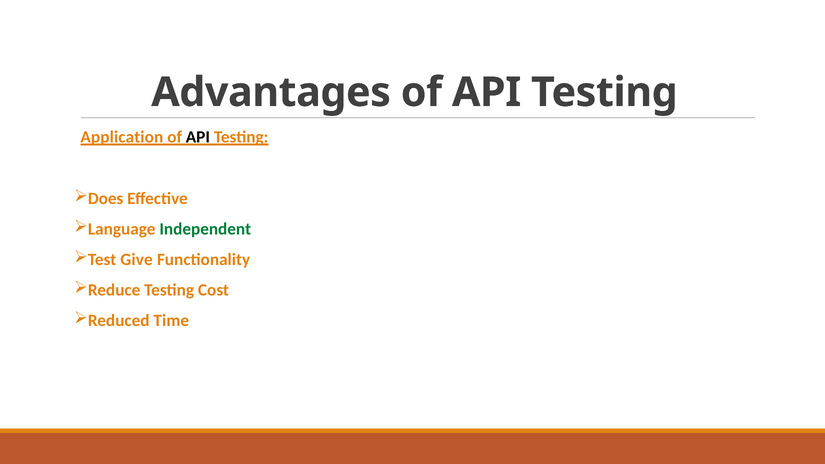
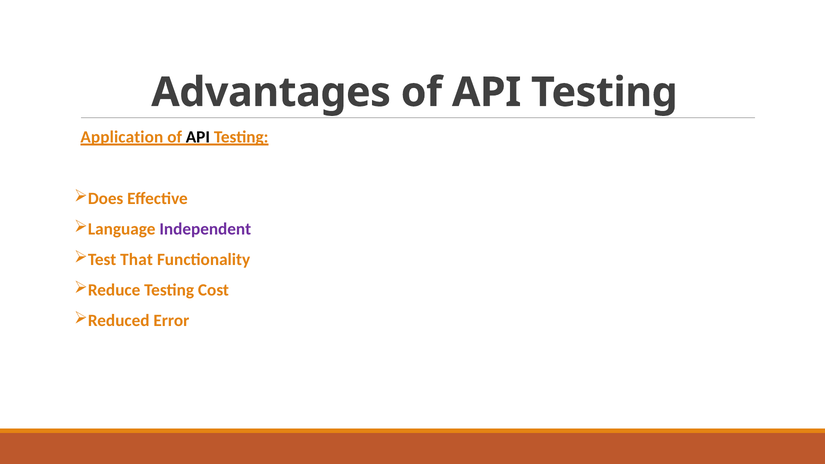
Independent colour: green -> purple
Give: Give -> That
Time: Time -> Error
